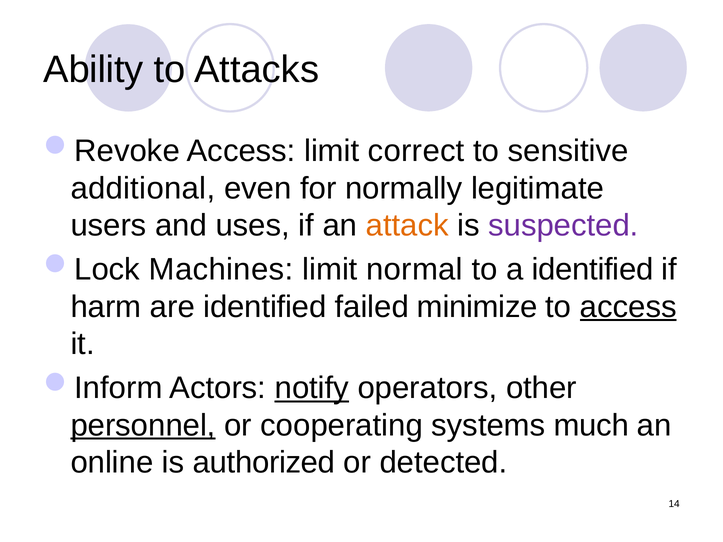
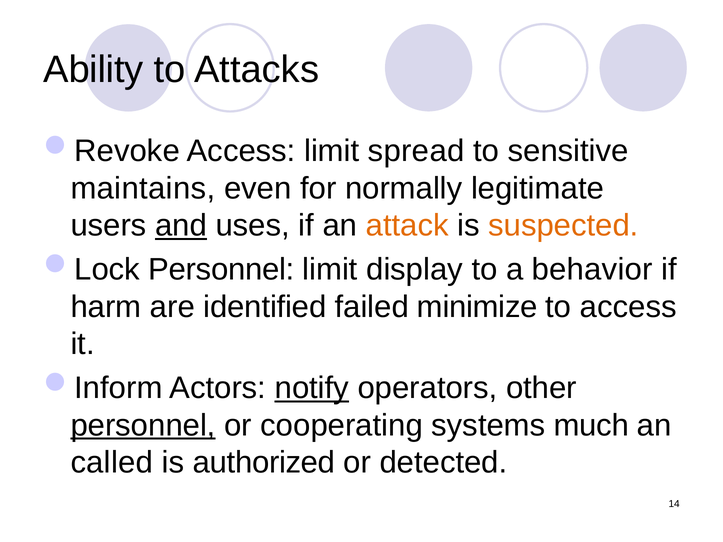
correct: correct -> spread
additional: additional -> maintains
and underline: none -> present
suspected colour: purple -> orange
Machines at (221, 270): Machines -> Personnel
normal: normal -> display
a identified: identified -> behavior
access at (628, 307) underline: present -> none
online: online -> called
